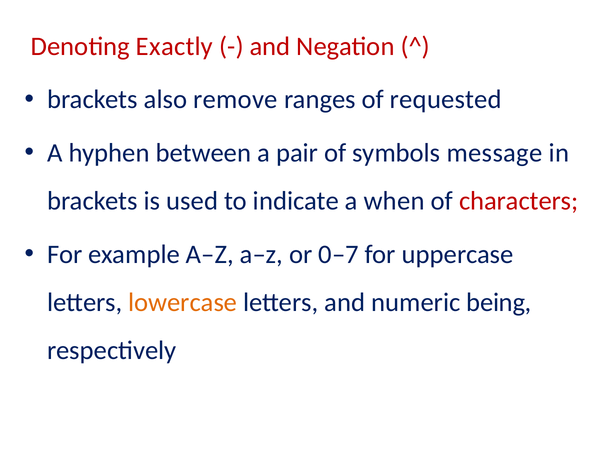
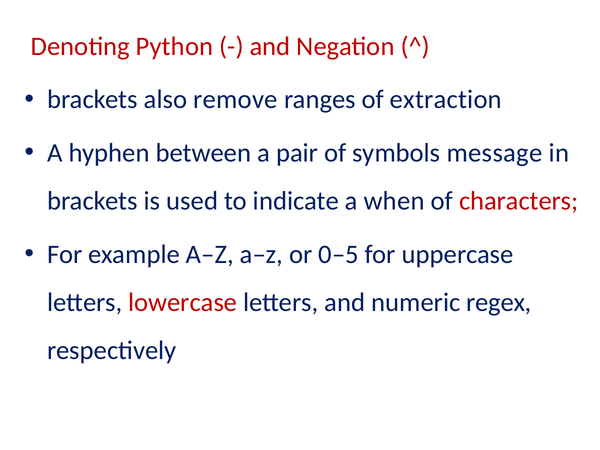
Exactly: Exactly -> Python
requested: requested -> extraction
0–7: 0–7 -> 0–5
lowercase colour: orange -> red
being: being -> regex
